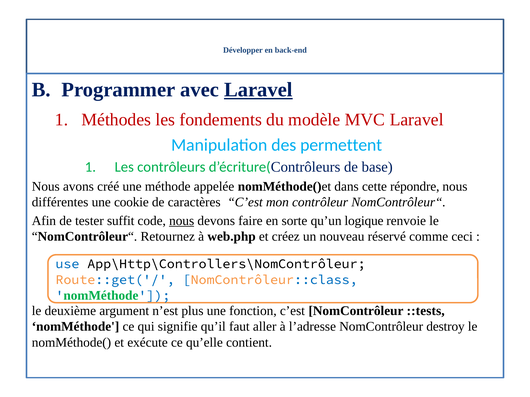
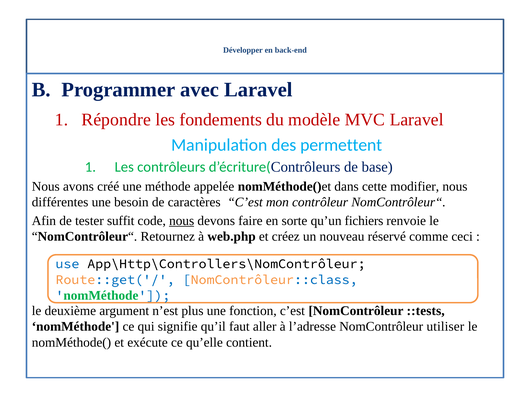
Laravel at (258, 90) underline: present -> none
Méthodes: Méthodes -> Répondre
répondre: répondre -> modifier
cookie: cookie -> besoin
logique: logique -> fichiers
destroy: destroy -> utiliser
